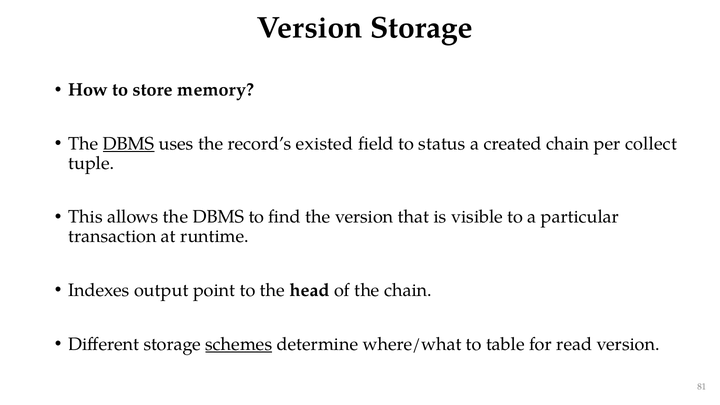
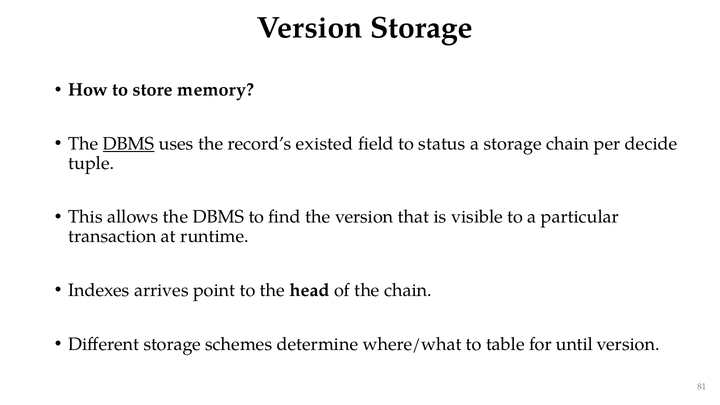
a created: created -> storage
collect: collect -> decide
output: output -> arrives
schemes underline: present -> none
read: read -> until
